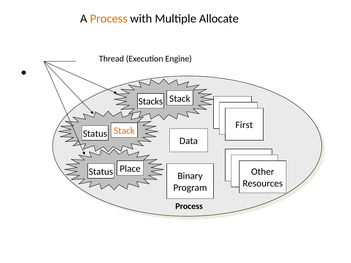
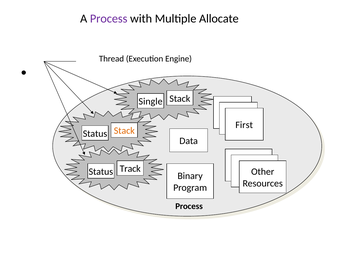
Process at (109, 19) colour: orange -> purple
Stacks: Stacks -> Single
Place: Place -> Track
